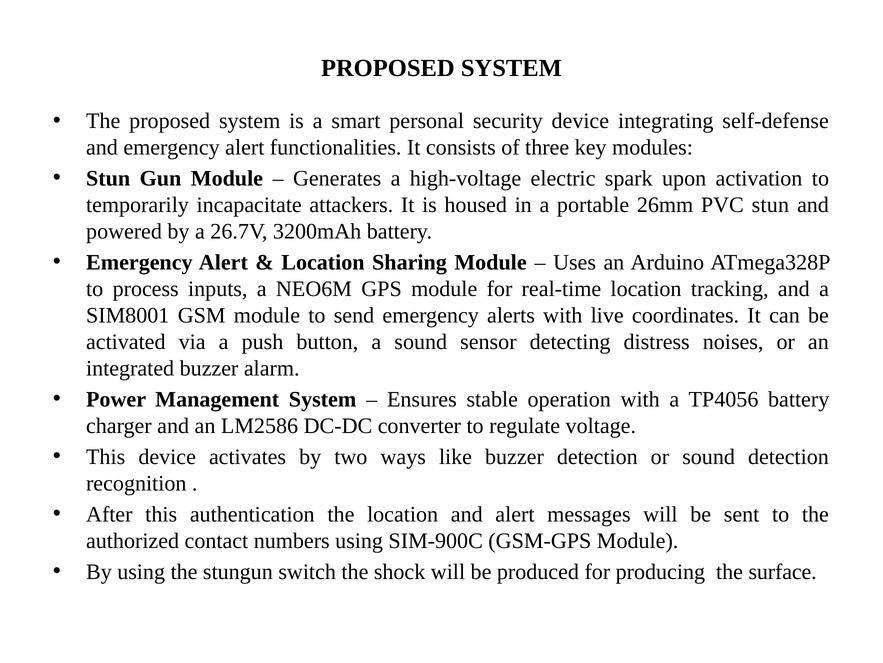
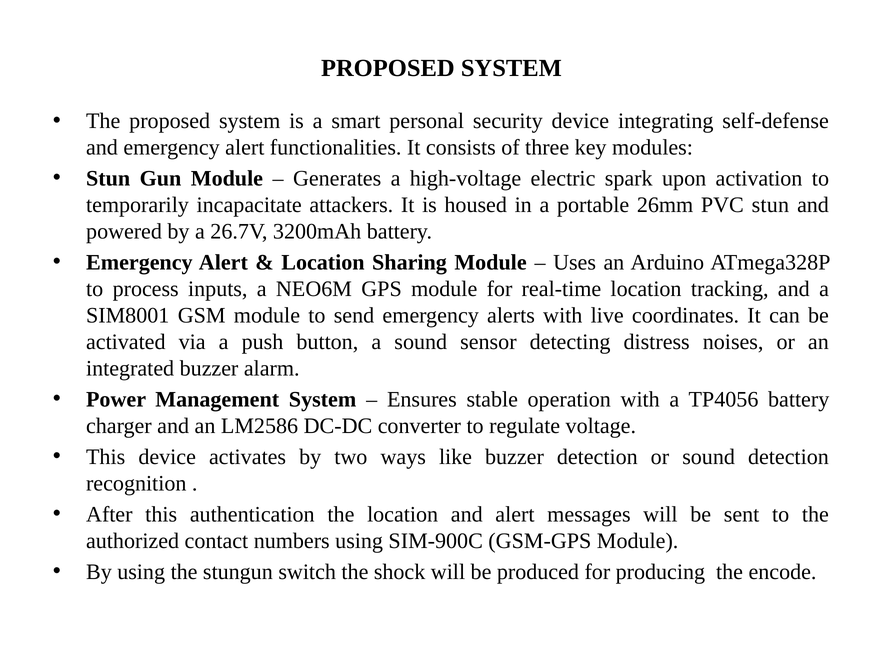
surface: surface -> encode
